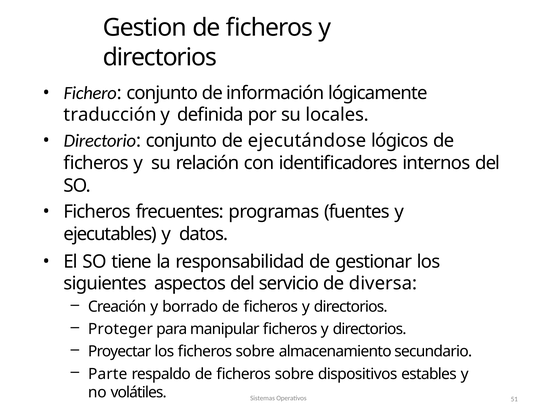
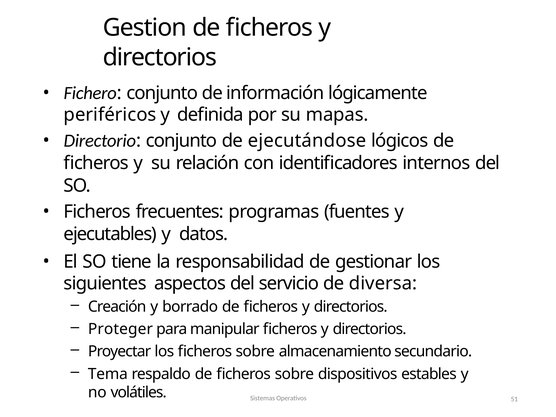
traducción: traducción -> periféricos
locales: locales -> mapas
Parte: Parte -> Tema
